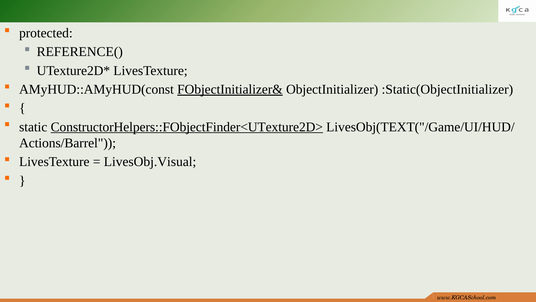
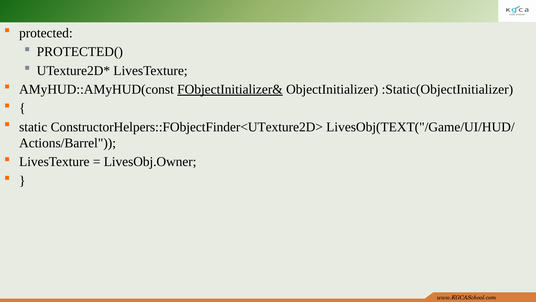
REFERENCE(: REFERENCE( -> PROTECTED(
ConstructorHelpers::FObjectFinder<UTexture2D> underline: present -> none
LivesObj.Visual: LivesObj.Visual -> LivesObj.Owner
